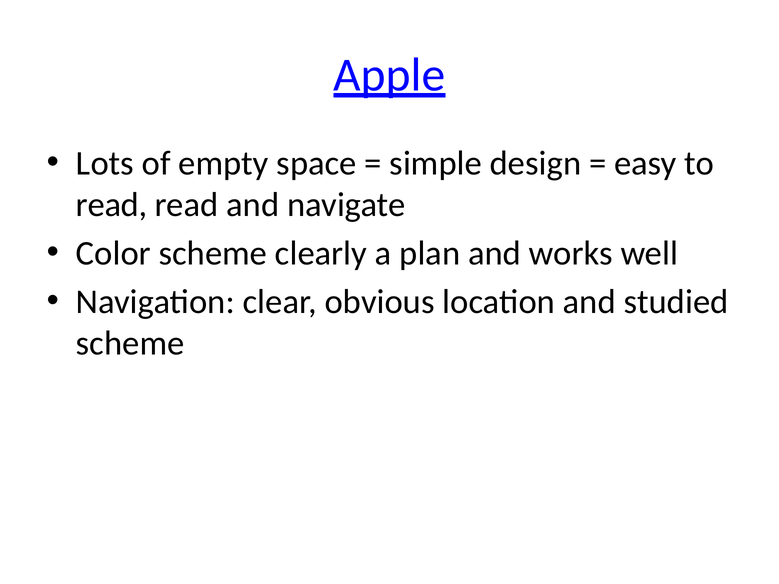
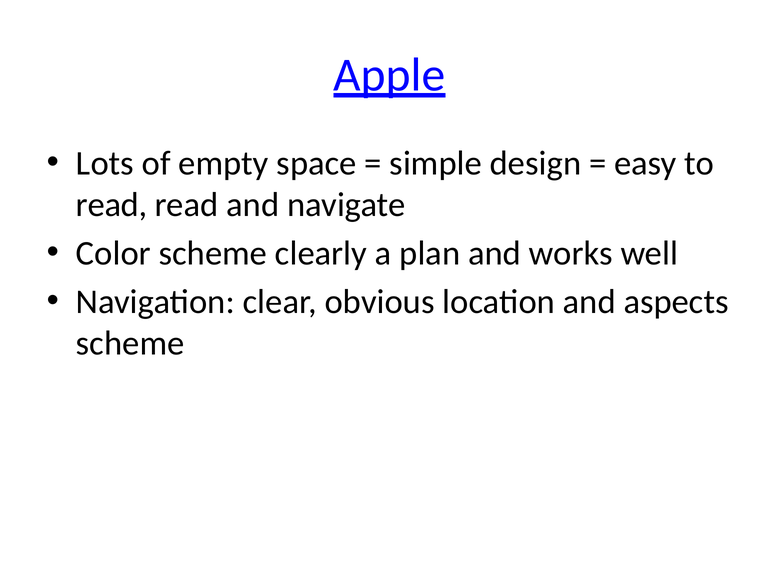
studied: studied -> aspects
